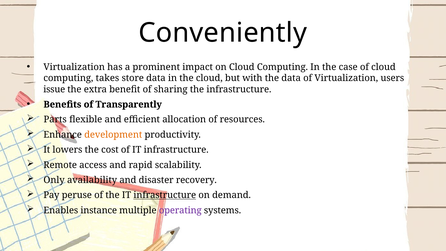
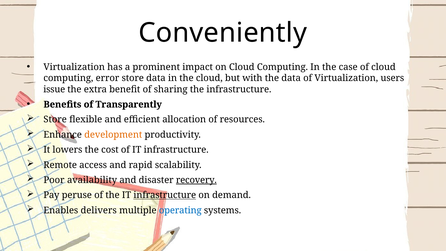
takes: takes -> error
Parts at (55, 120): Parts -> Store
Only: Only -> Poor
recovery underline: none -> present
instance: instance -> delivers
operating colour: purple -> blue
